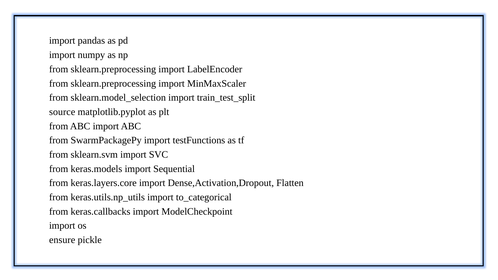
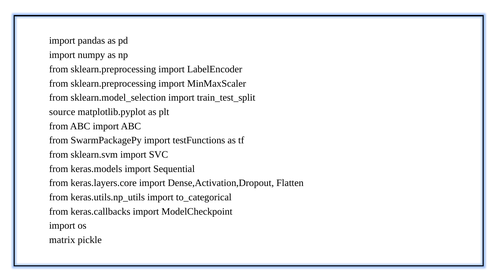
ensure: ensure -> matrix
